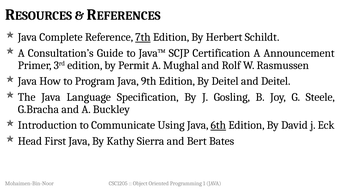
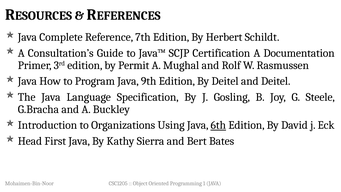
7th underline: present -> none
Announcement: Announcement -> Documentation
Communicate: Communicate -> Organizations
